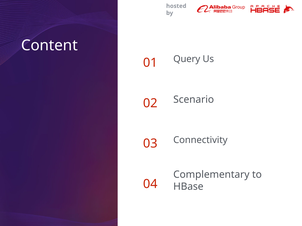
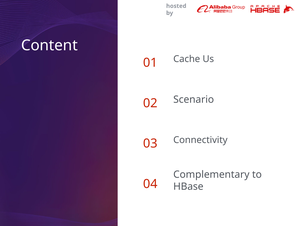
Query: Query -> Cache
